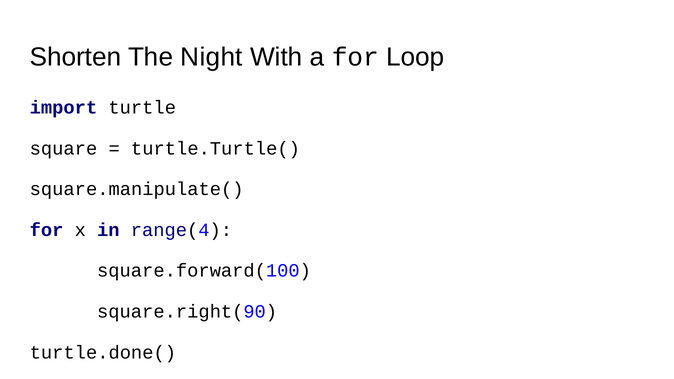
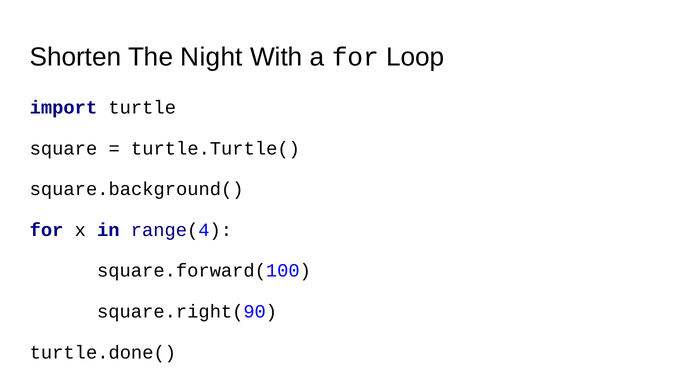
square.manipulate(: square.manipulate( -> square.background(
